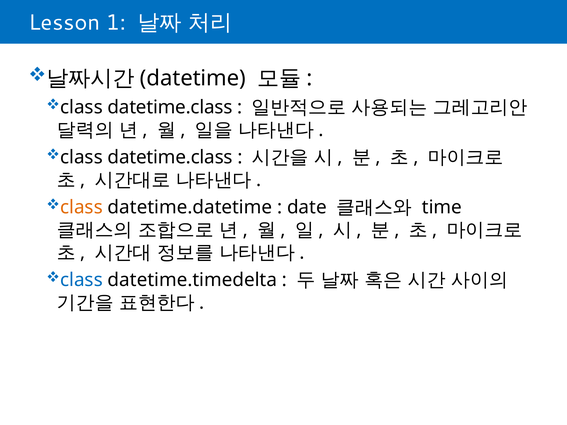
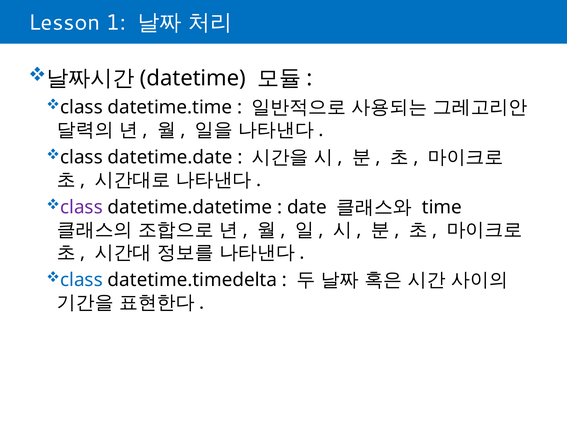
datetime.class at (170, 107): datetime.class -> datetime.time
datetime.class at (170, 157): datetime.class -> datetime.date
class at (81, 207) colour: orange -> purple
